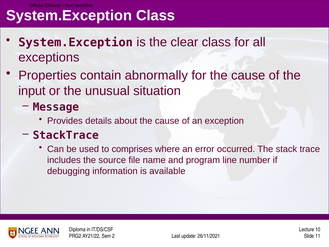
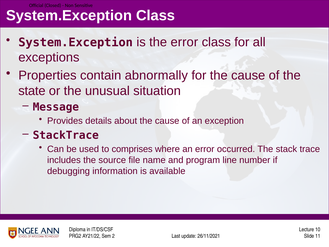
the clear: clear -> error
input: input -> state
